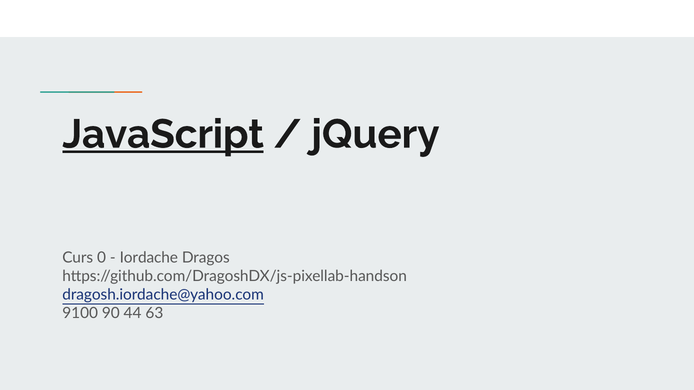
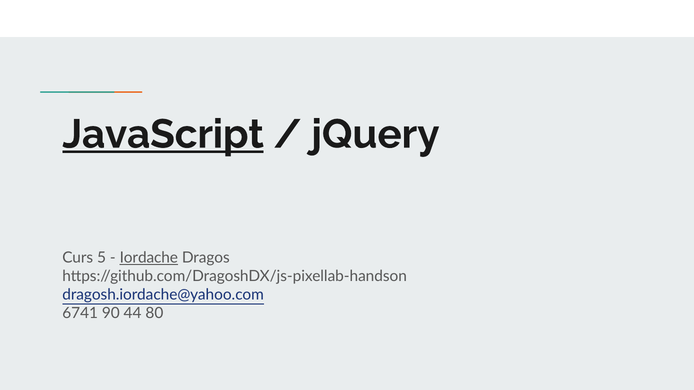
0: 0 -> 5
Iordache underline: none -> present
9100: 9100 -> 6741
63: 63 -> 80
